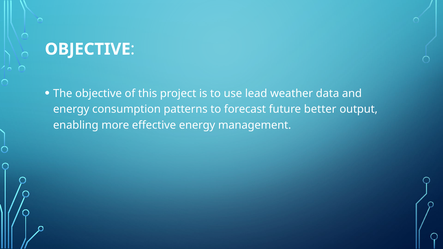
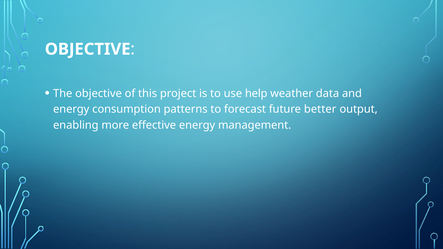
lead: lead -> help
